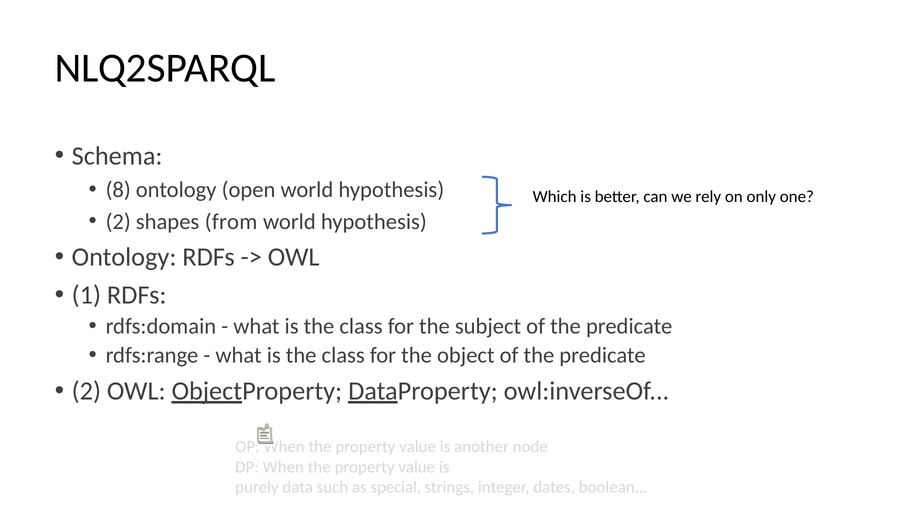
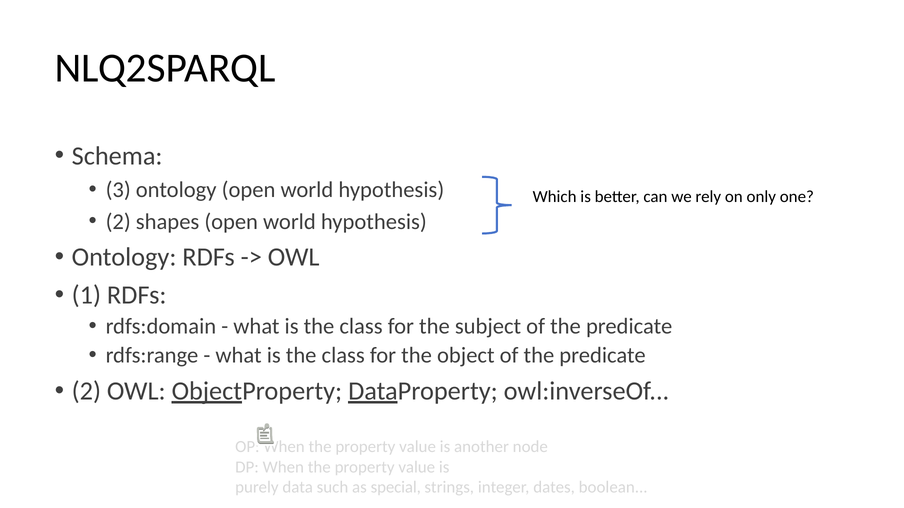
8: 8 -> 3
shapes from: from -> open
